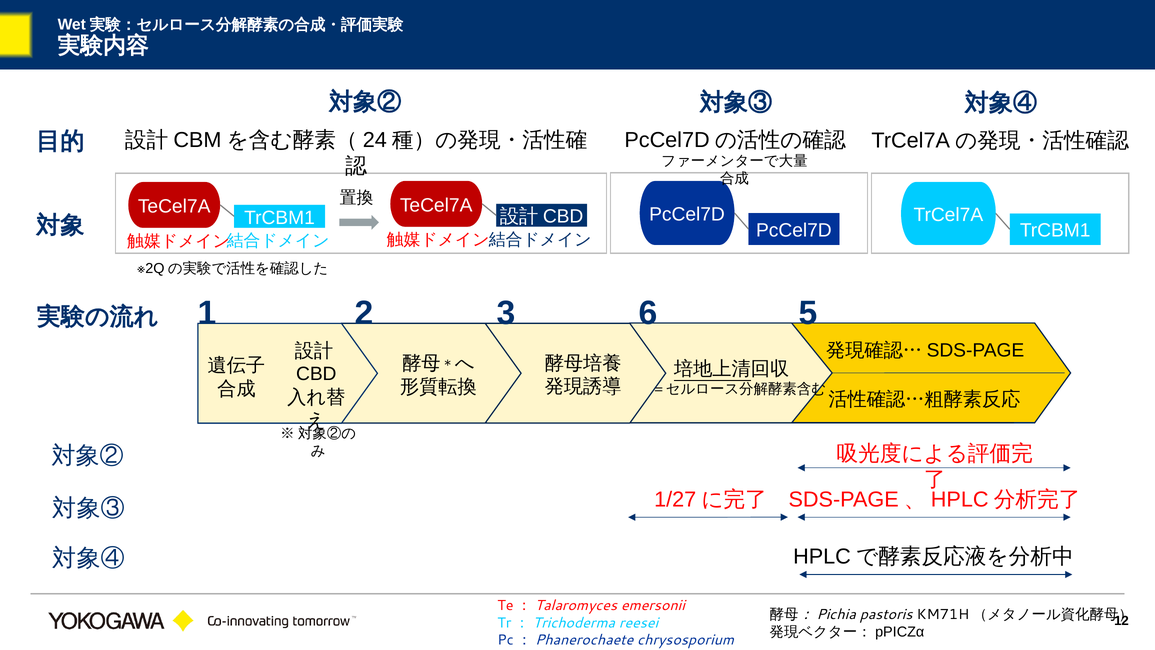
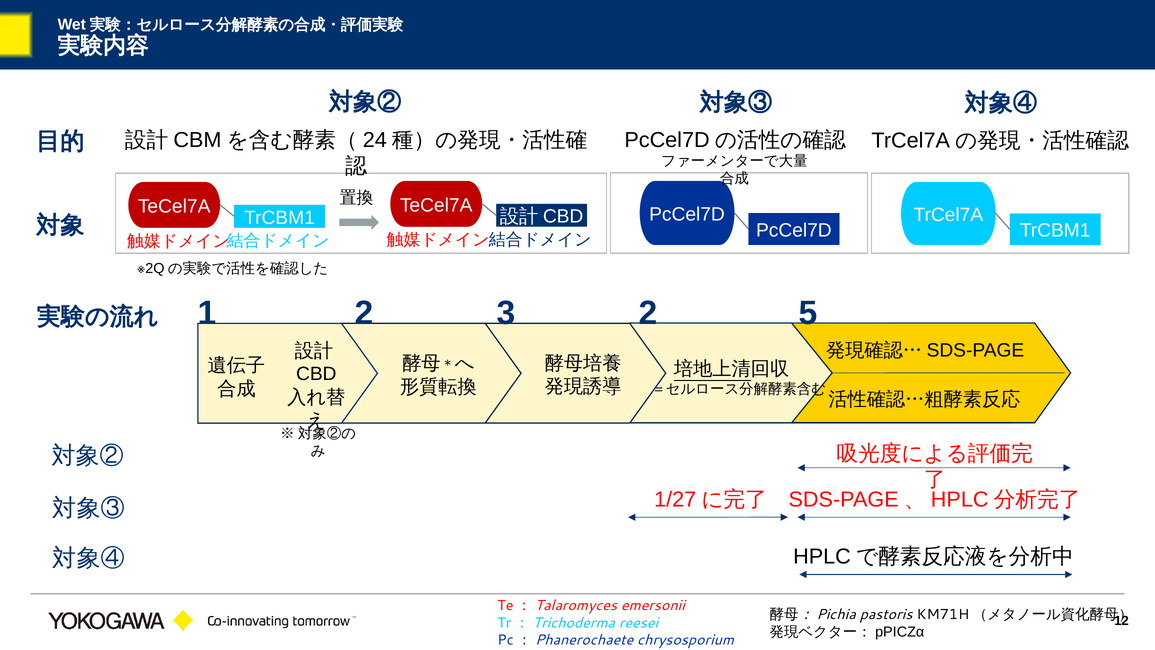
3 6: 6 -> 2
